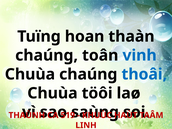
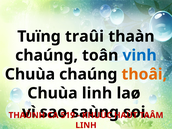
hoan: hoan -> traûi
thoâi colour: blue -> orange
Chuùa töôi: töôi -> linh
